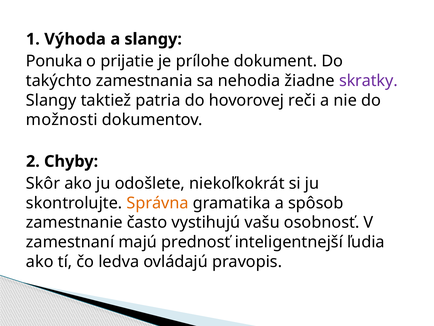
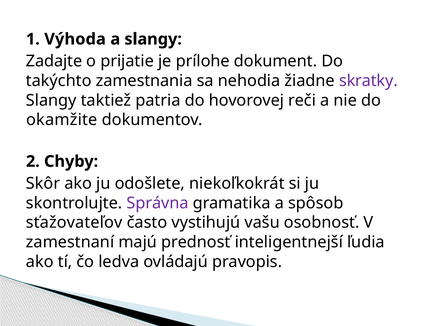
Ponuka: Ponuka -> Zadajte
možnosti: možnosti -> okamžite
Správna colour: orange -> purple
zamestnanie: zamestnanie -> sťažovateľov
